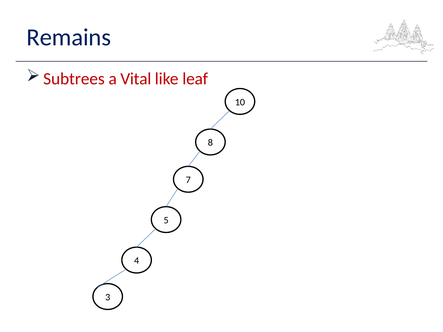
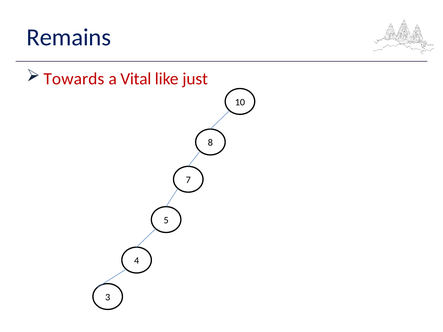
Subtrees: Subtrees -> Towards
leaf: leaf -> just
